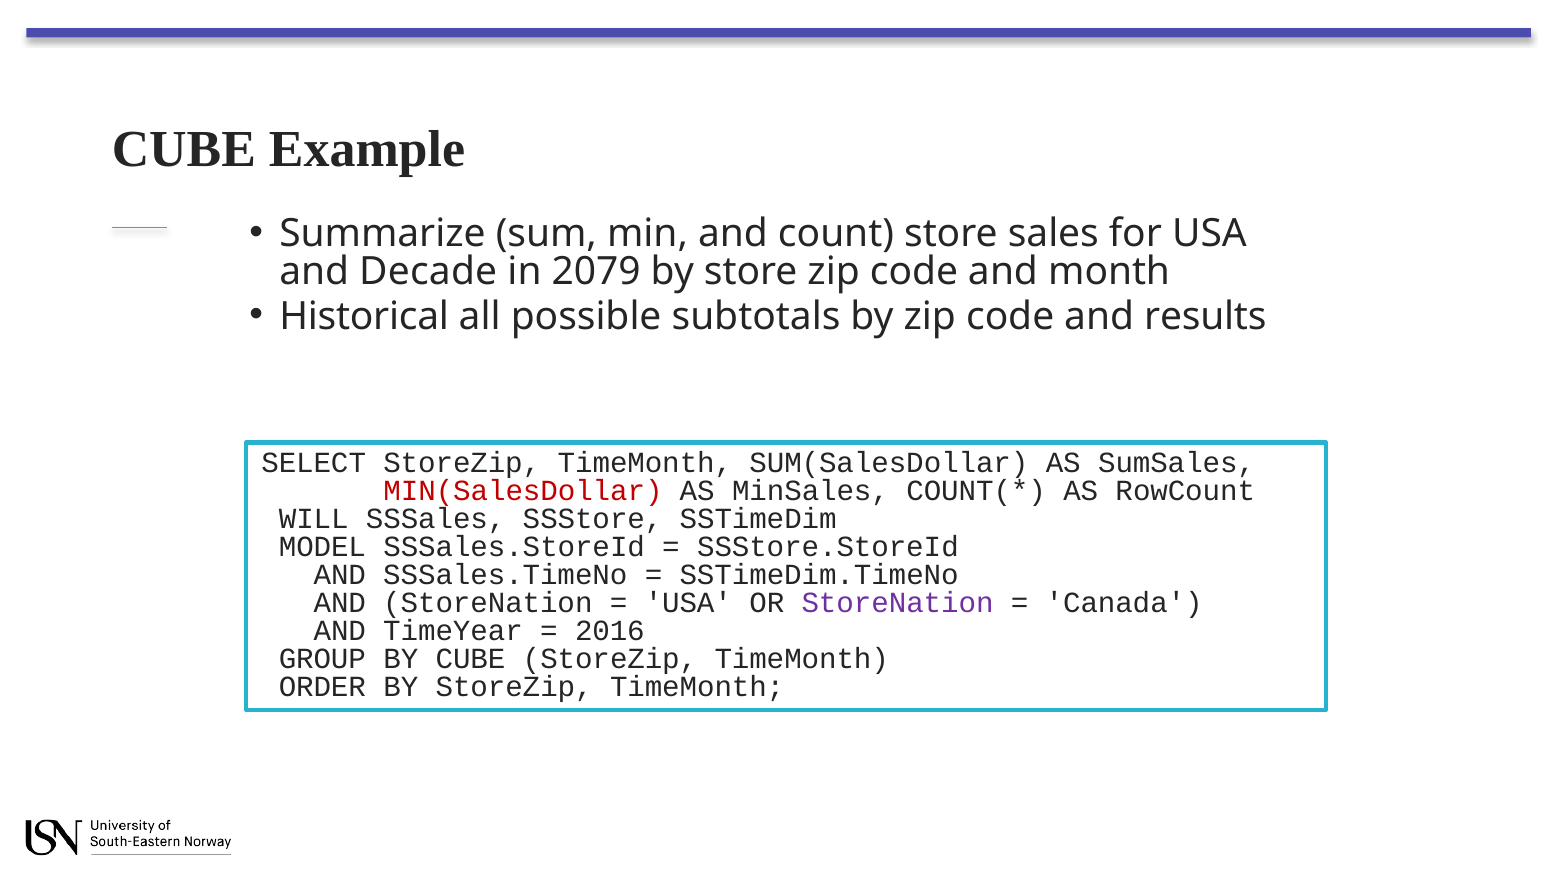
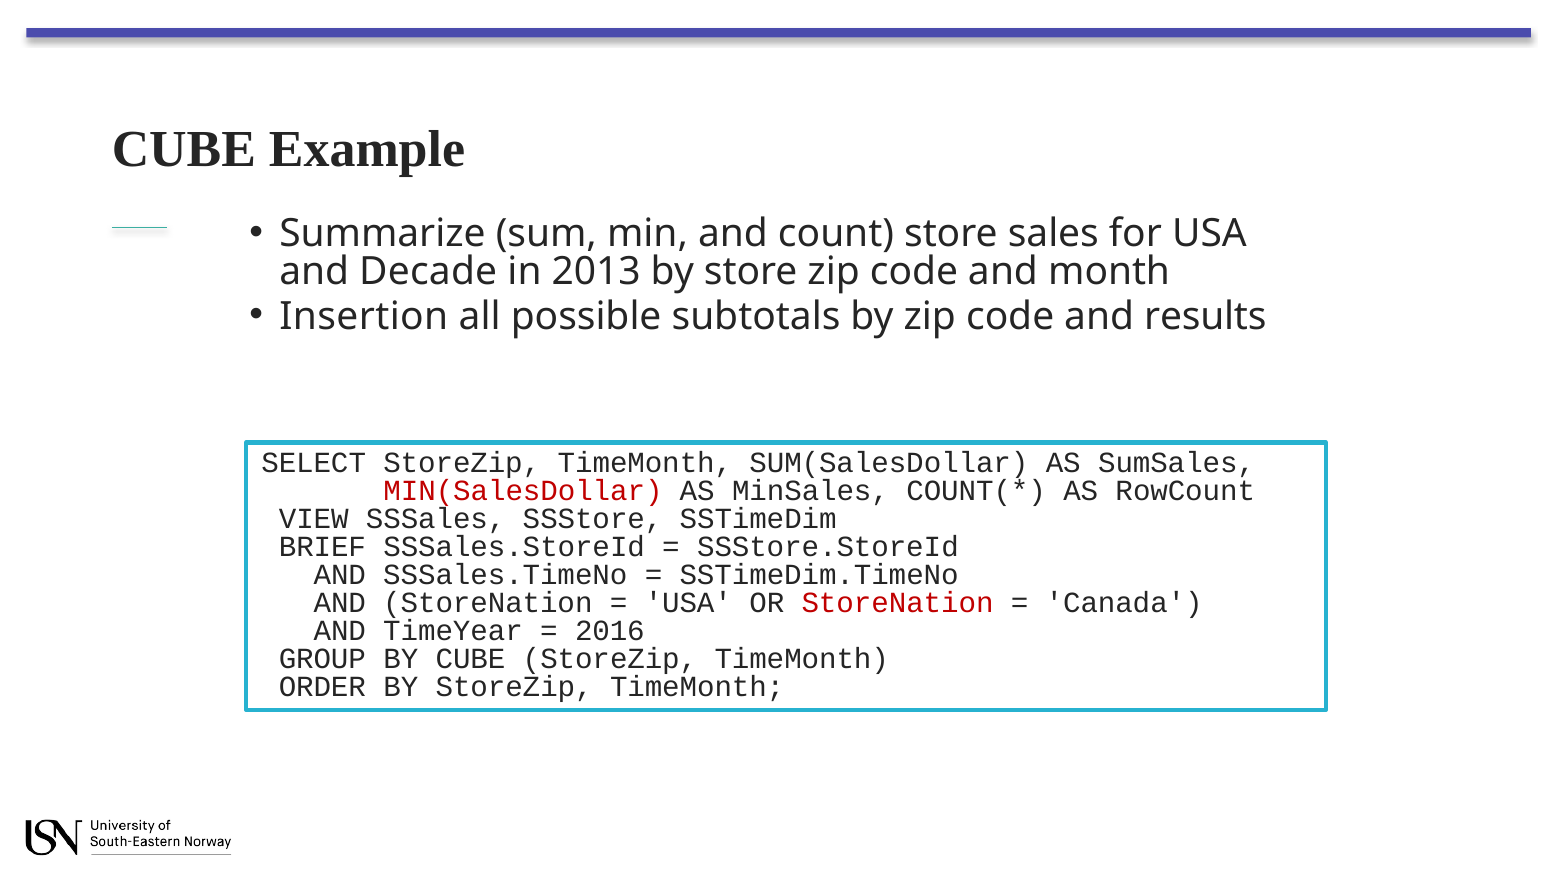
2079: 2079 -> 2013
Historical: Historical -> Insertion
WILL: WILL -> VIEW
MODEL: MODEL -> BRIEF
StoreNation at (898, 603) colour: purple -> red
